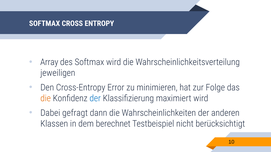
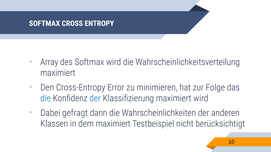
jeweiligen at (58, 73): jeweiligen -> maximiert
die at (46, 99) colour: orange -> blue
dem berechnet: berechnet -> maximiert
